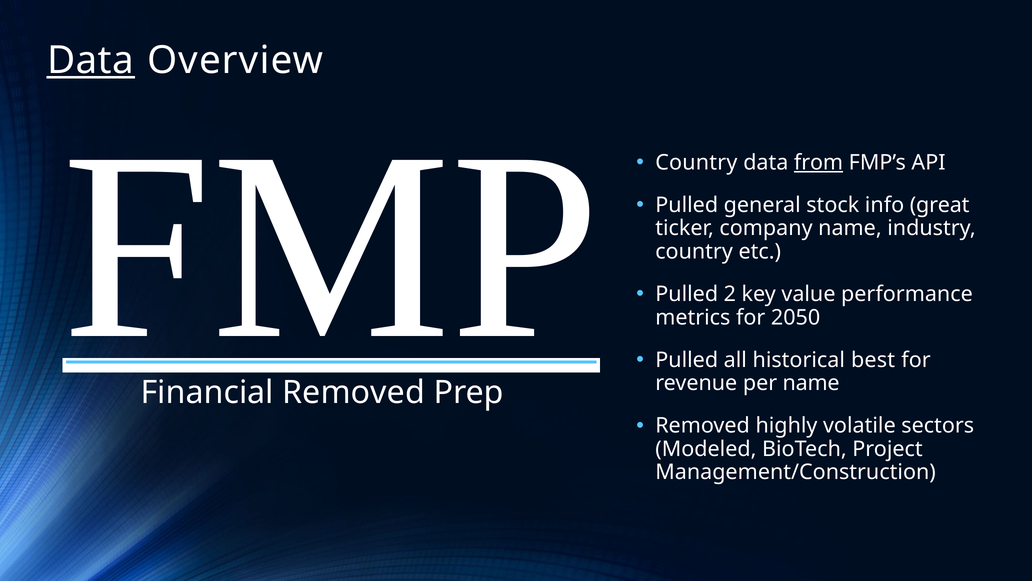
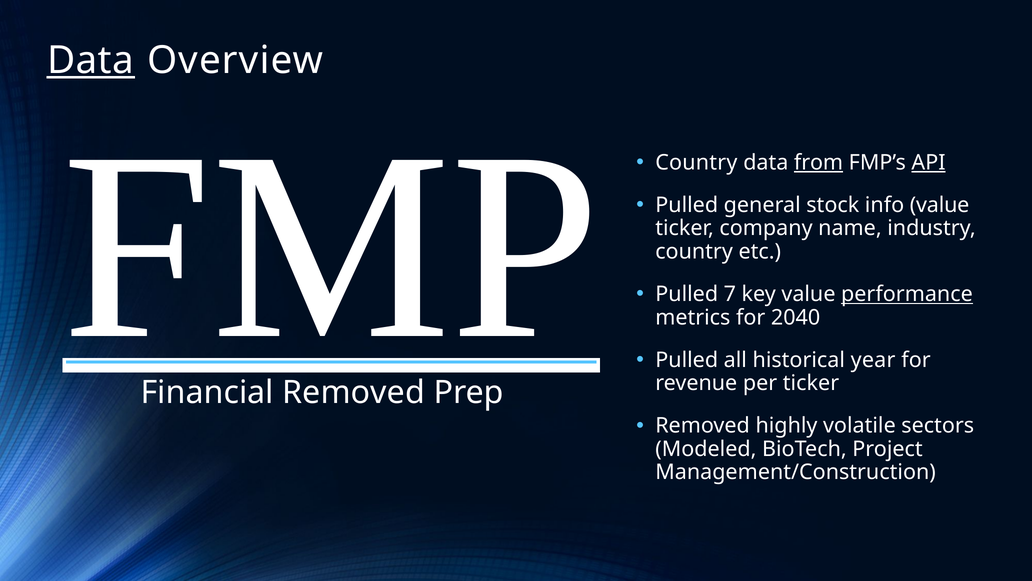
API underline: none -> present
info great: great -> value
2: 2 -> 7
performance underline: none -> present
2050: 2050 -> 2040
best: best -> year
per name: name -> ticker
